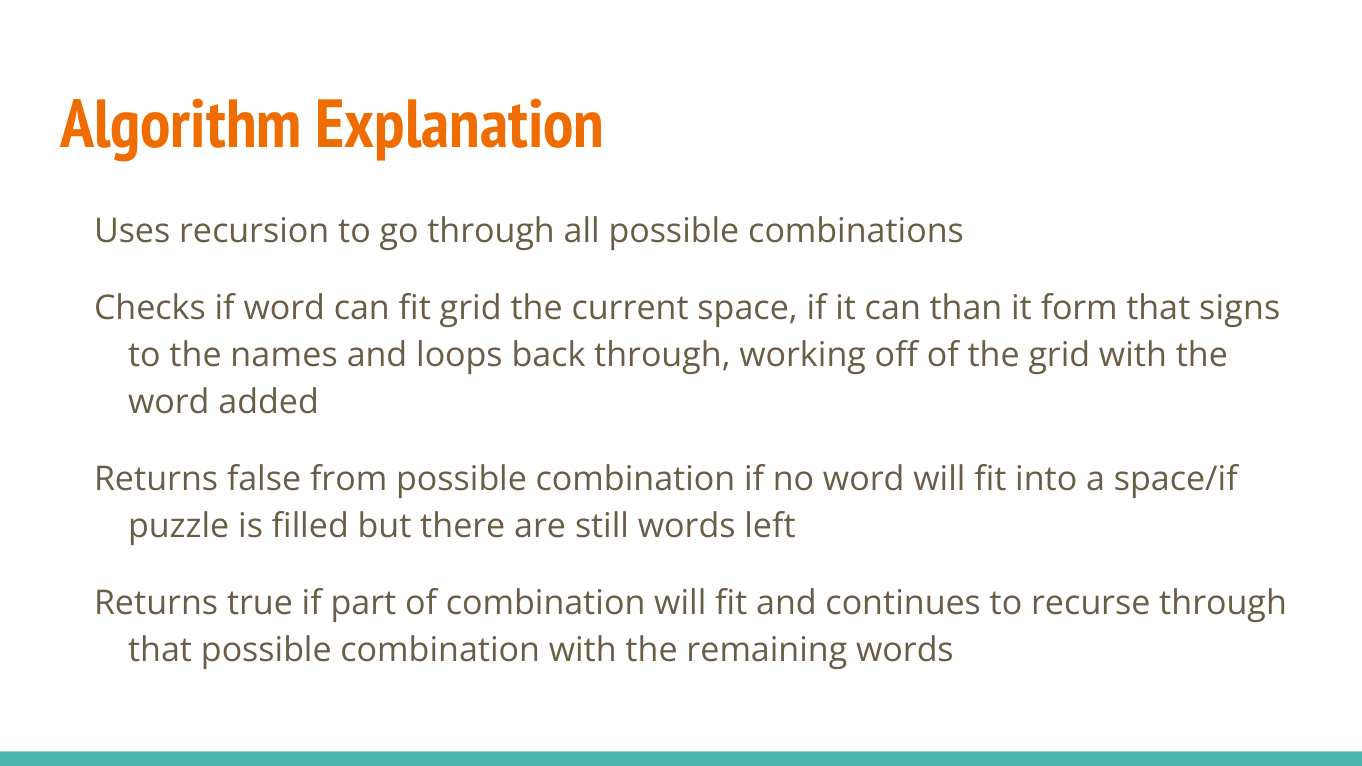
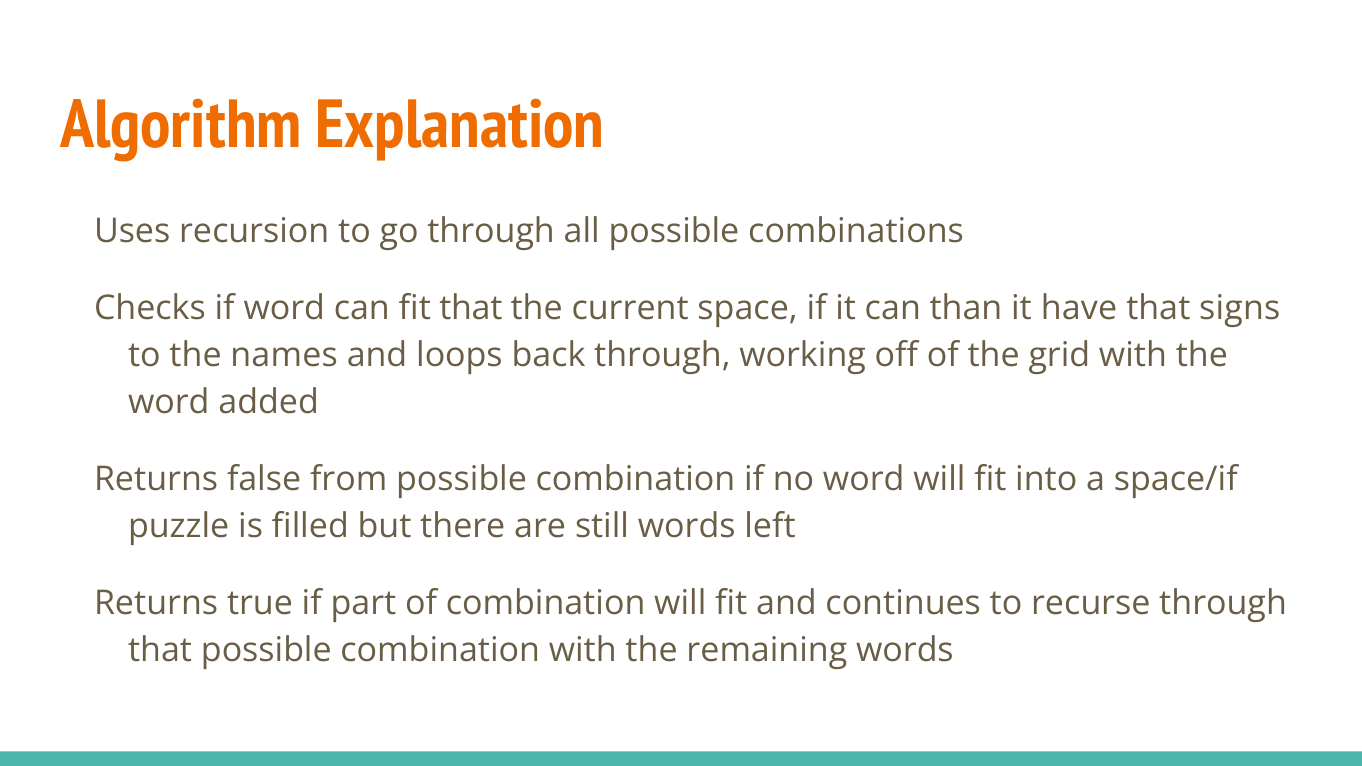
fit grid: grid -> that
form: form -> have
